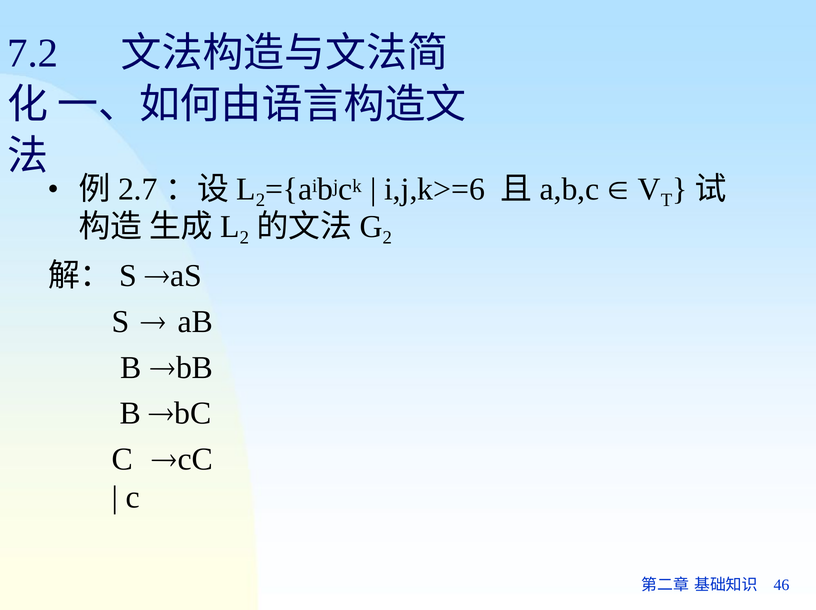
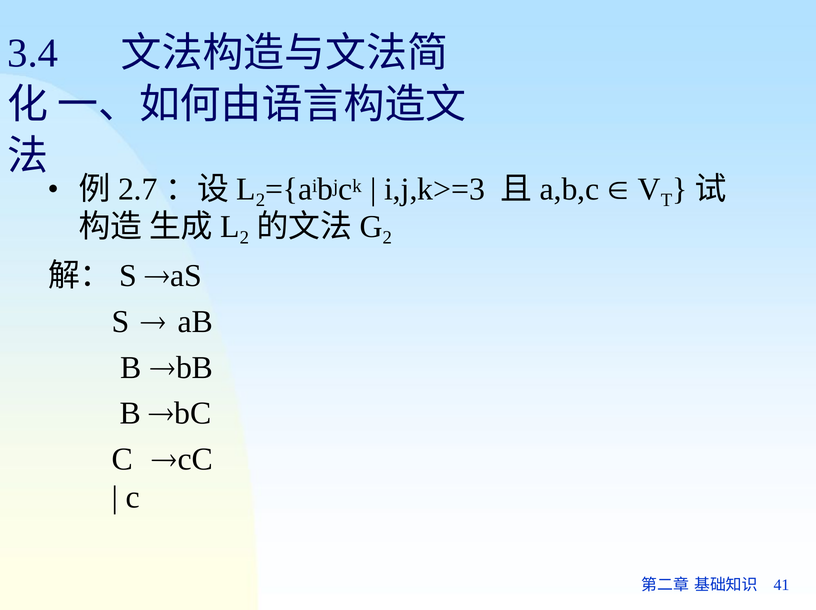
7.2: 7.2 -> 3.4
i,j,k>=6: i,j,k>=6 -> i,j,k>=3
46: 46 -> 41
